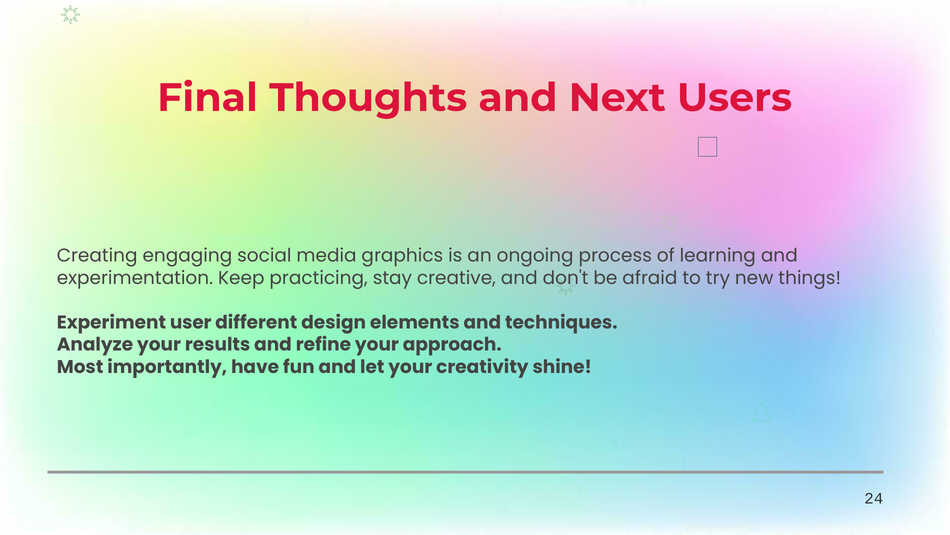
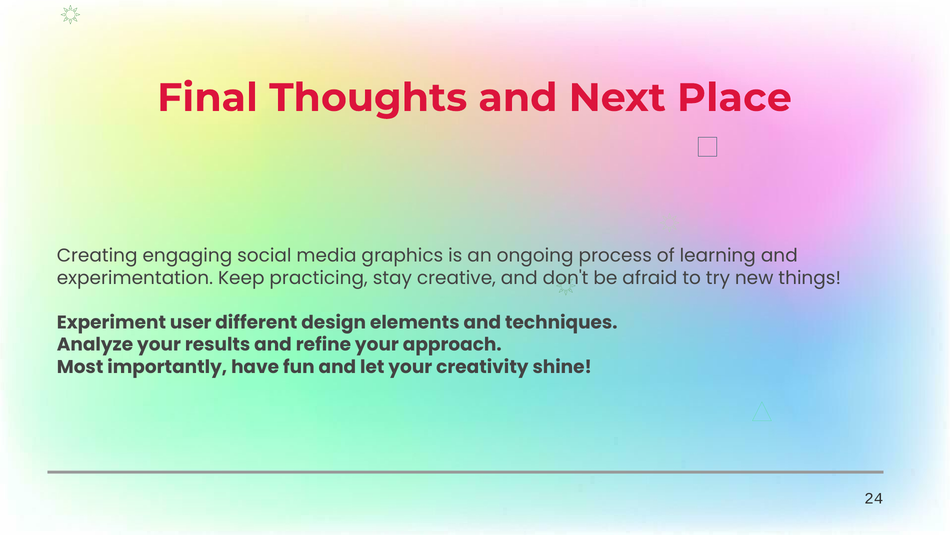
Users: Users -> Place
